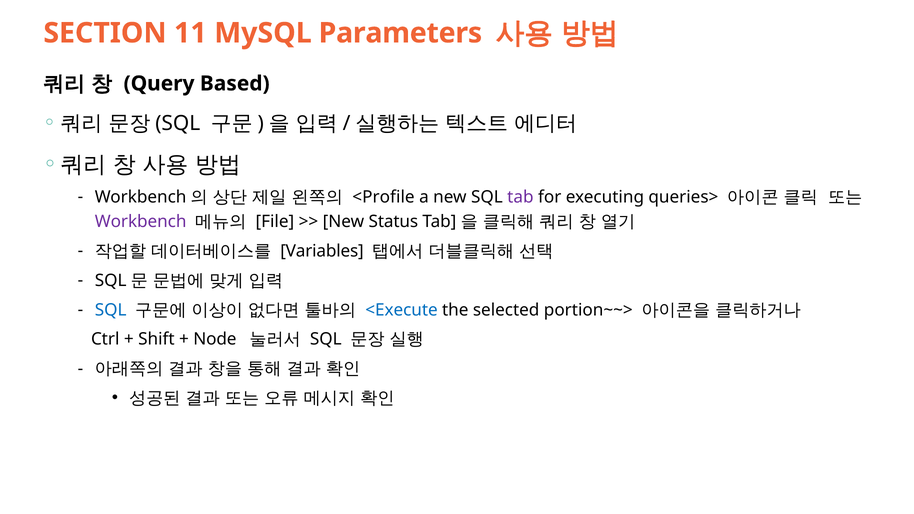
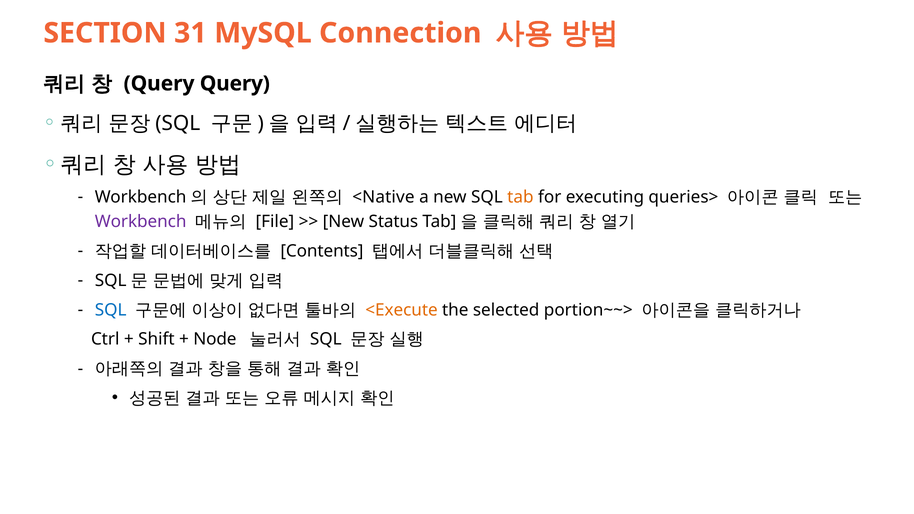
11: 11 -> 31
Parameters: Parameters -> Connection
Query Based: Based -> Query
<Profile: <Profile -> <Native
tab colour: purple -> orange
Variables: Variables -> Contents
<Execute colour: blue -> orange
